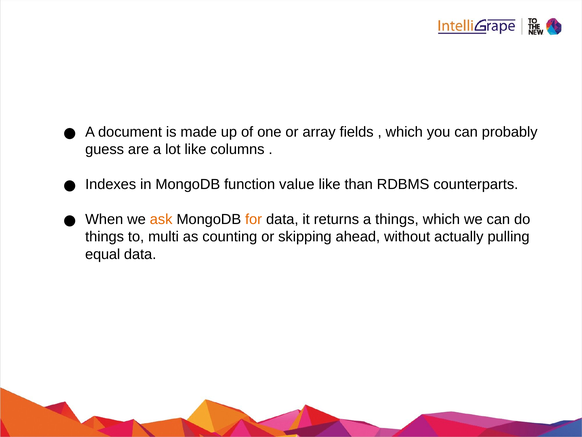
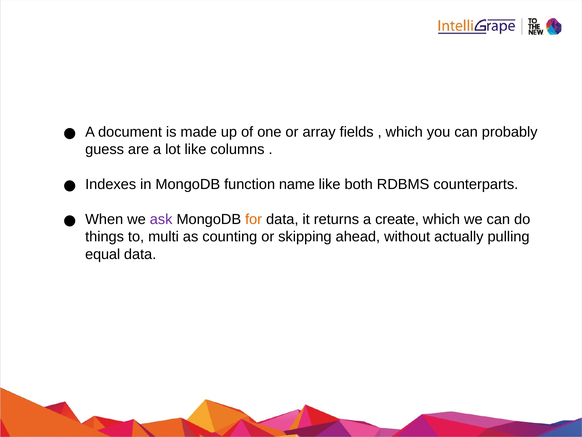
value: value -> name
than: than -> both
ask colour: orange -> purple
a things: things -> create
